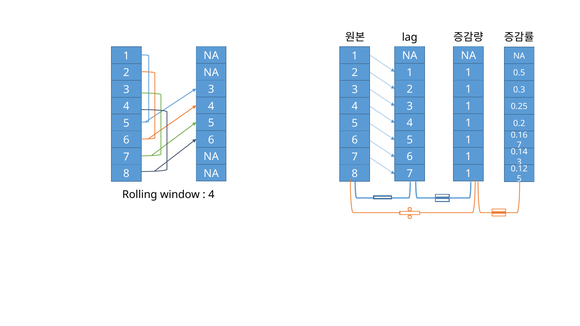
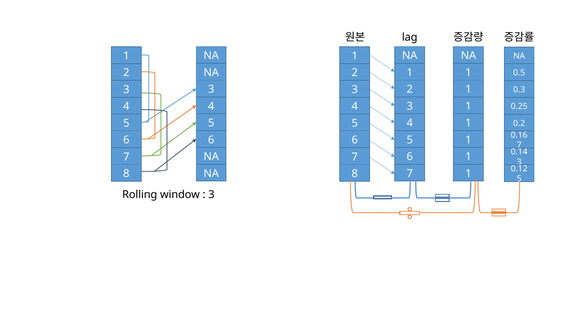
4 at (211, 195): 4 -> 3
